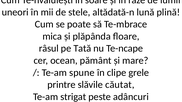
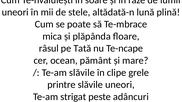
Te-am spune: spune -> slăvile
slăvile căutat: căutat -> uneori
